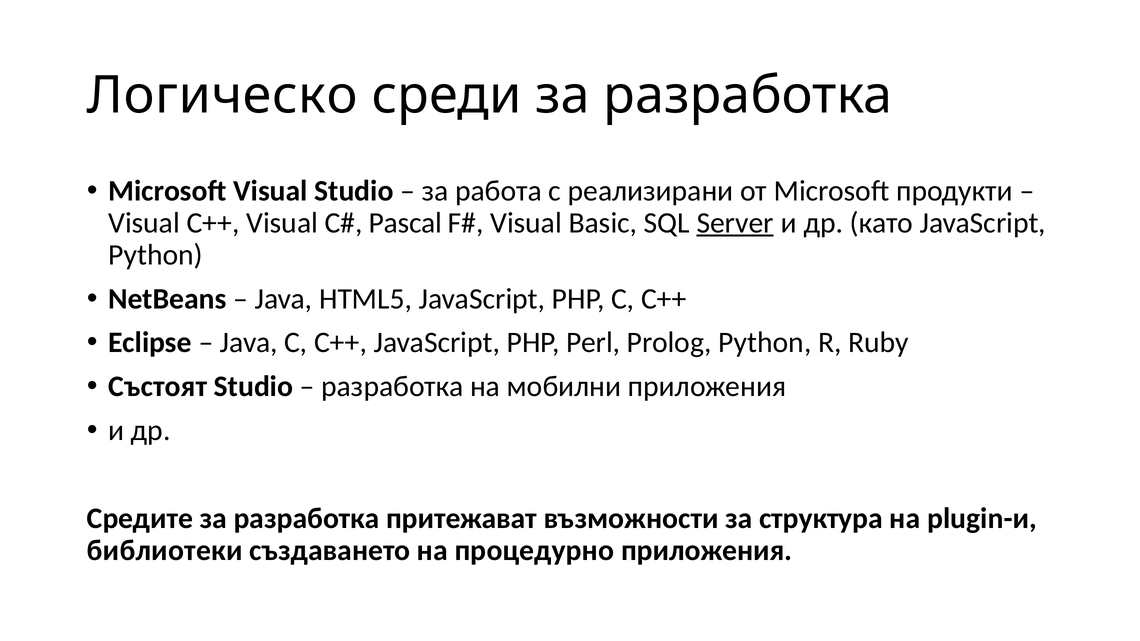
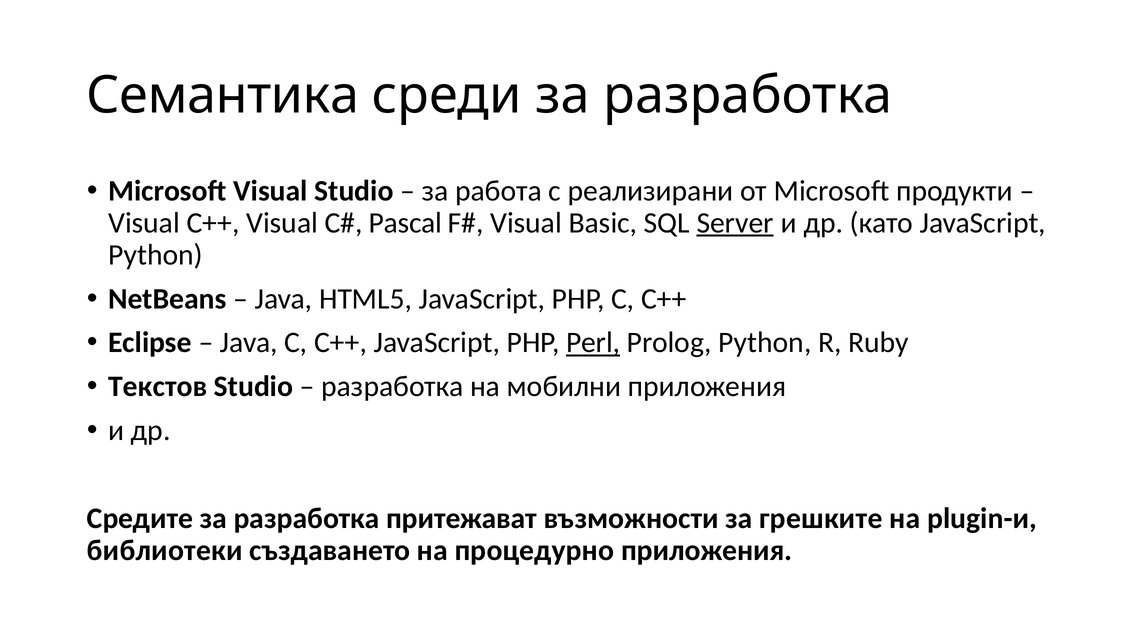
Логическо: Логическо -> Семантика
Perl underline: none -> present
Състоят: Състоят -> Текстов
структура: структура -> грешките
